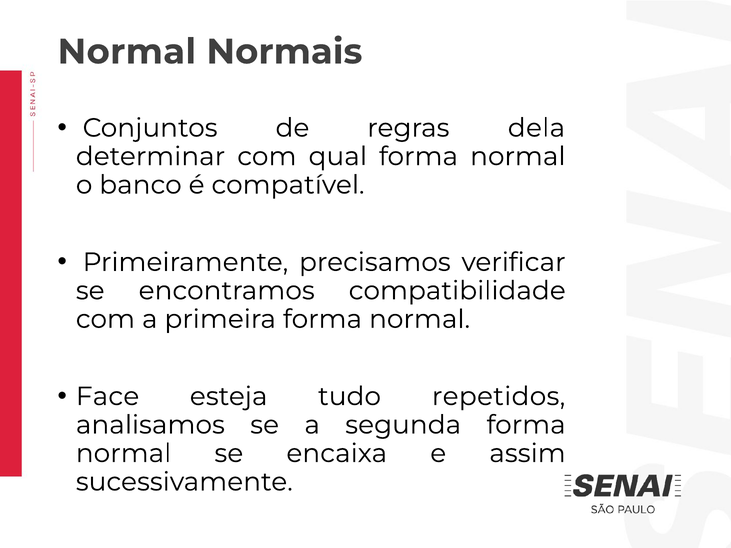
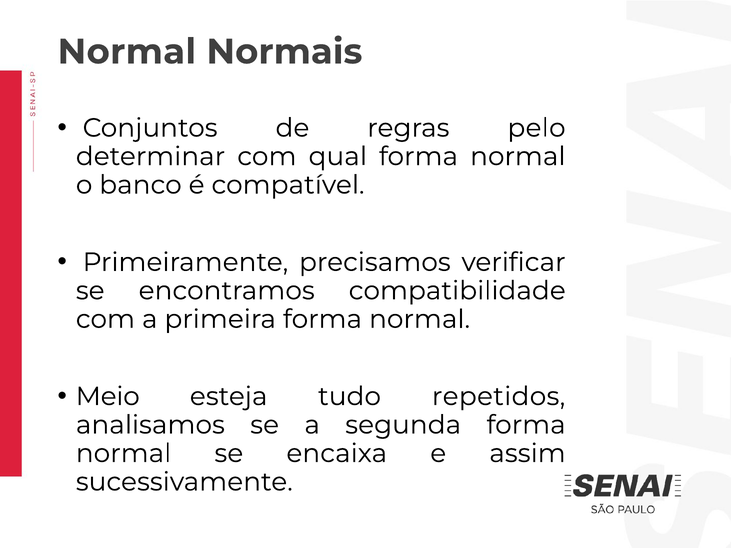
dela: dela -> pelo
Face: Face -> Meio
